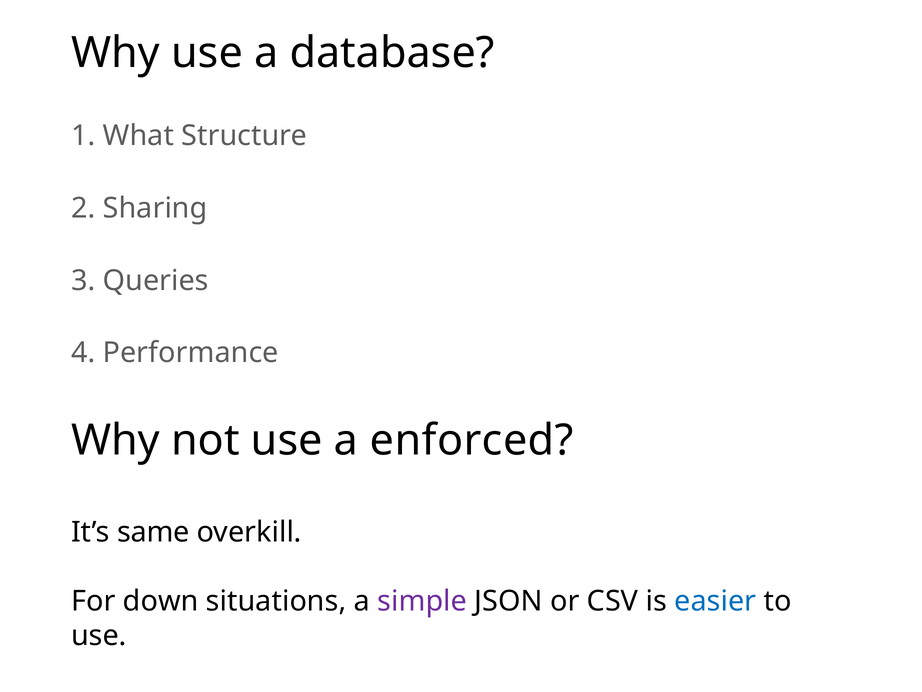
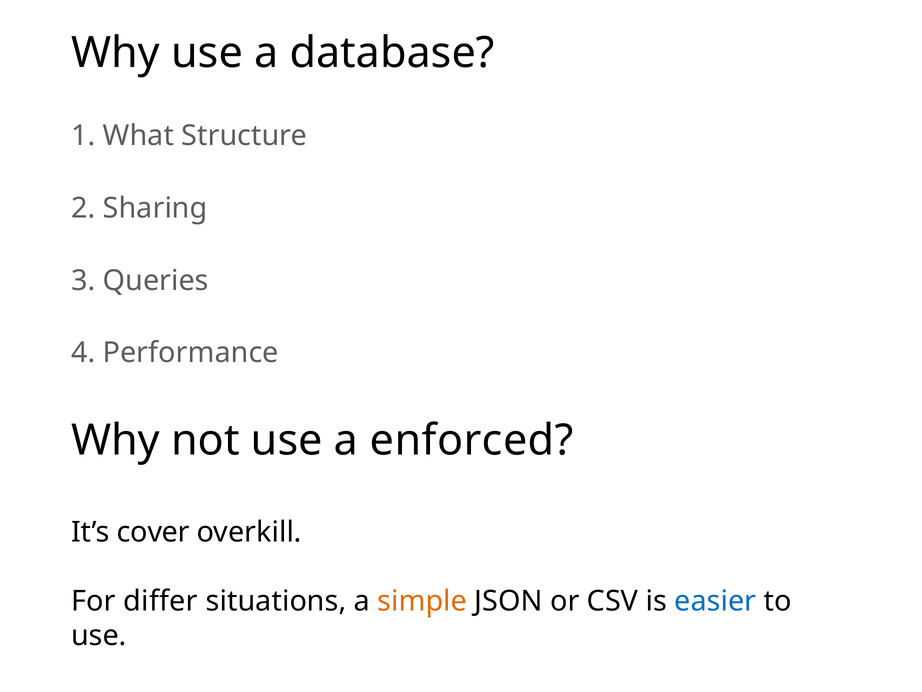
same: same -> cover
down: down -> differ
simple colour: purple -> orange
